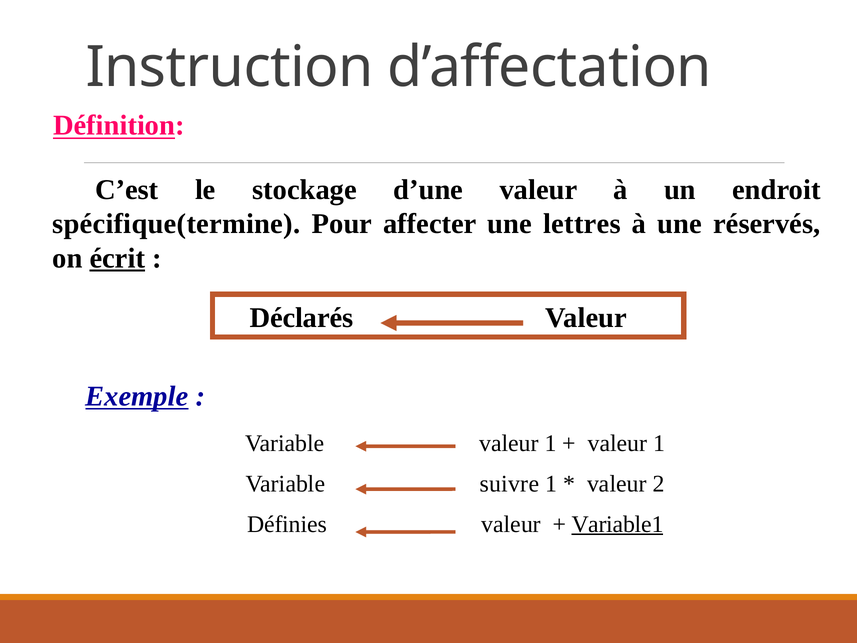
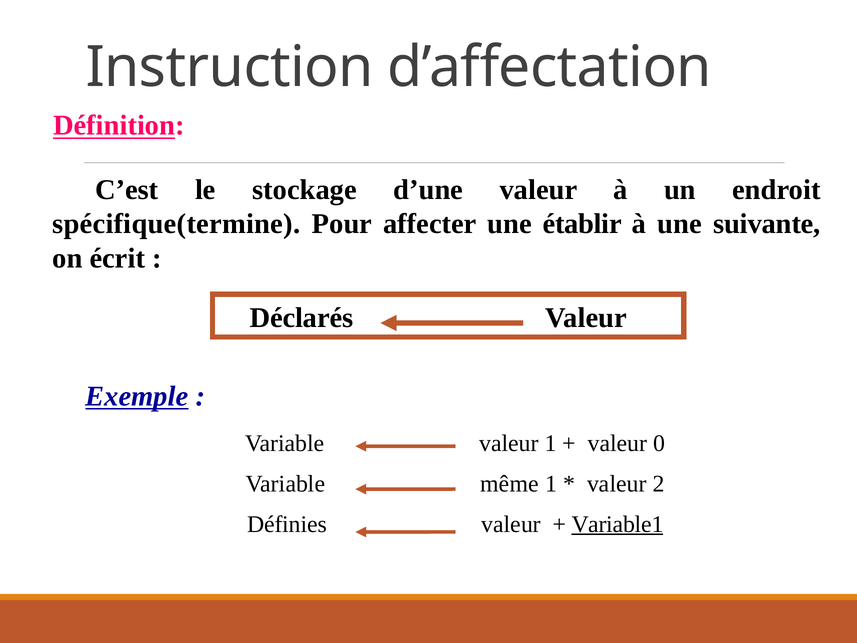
lettres: lettres -> établir
réservés: réservés -> suivante
écrit underline: present -> none
1 at (659, 443): 1 -> 0
suivre: suivre -> même
